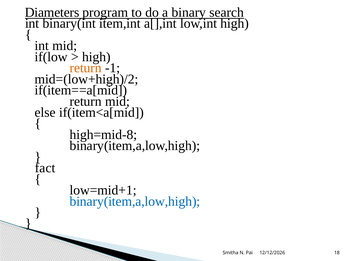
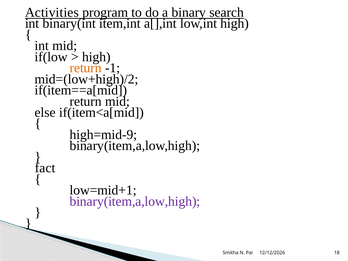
Diameters: Diameters -> Activities
high=mid-8: high=mid-8 -> high=mid-9
binary(item,a,low,high at (135, 201) colour: blue -> purple
